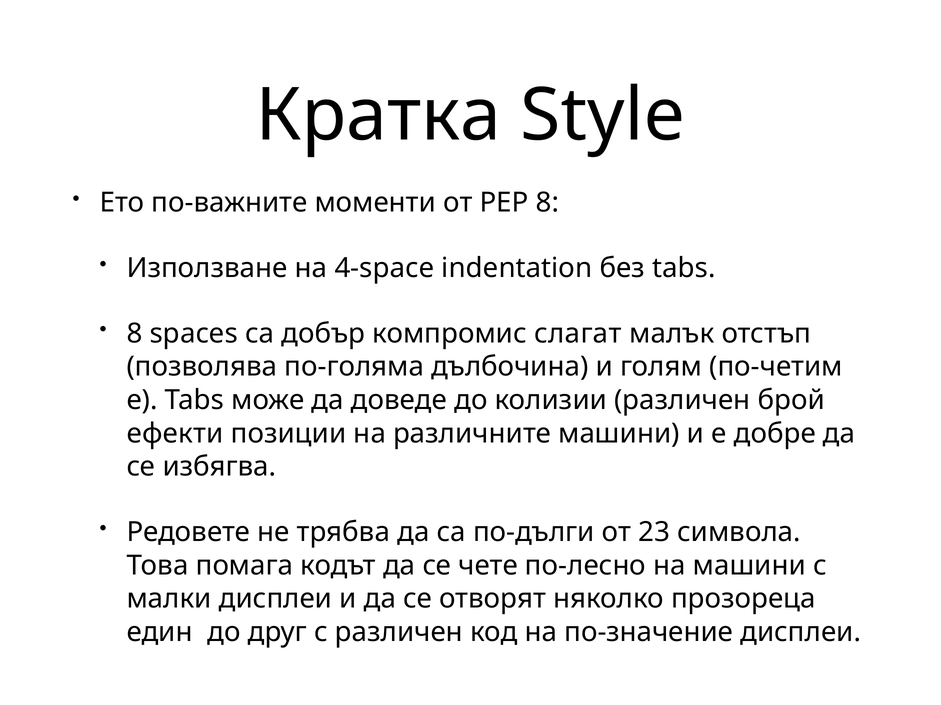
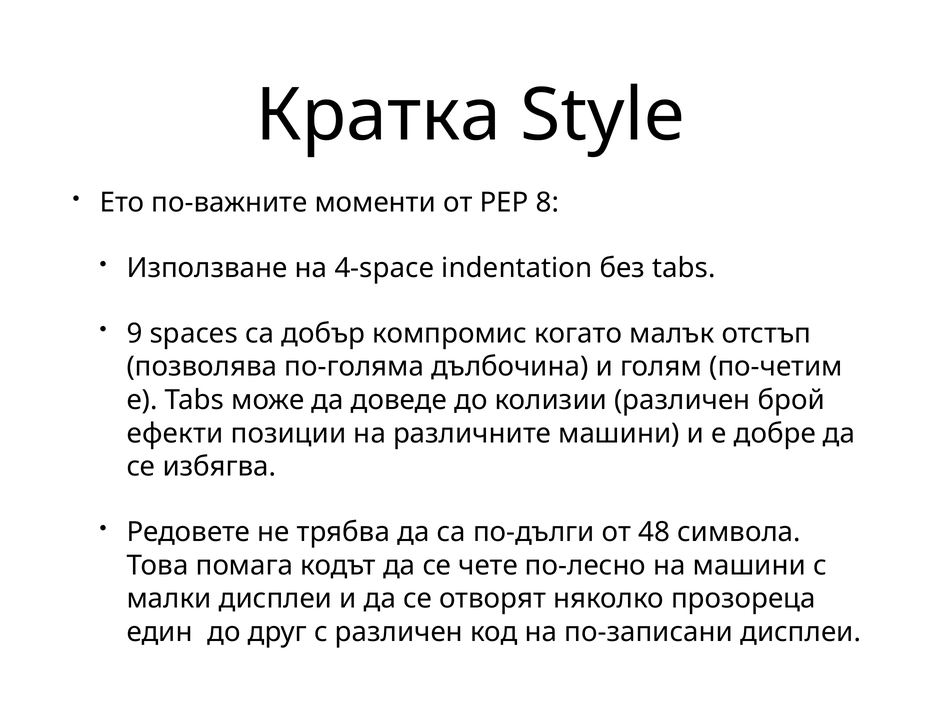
8 at (135, 334): 8 -> 9
слагат: слагат -> когато
23: 23 -> 48
по-значение: по-значение -> по-записани
